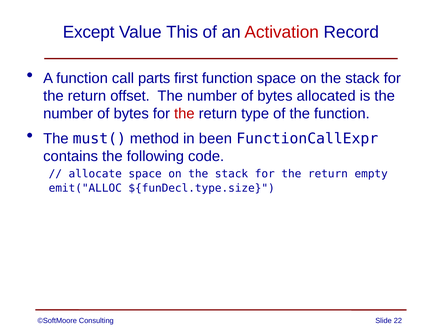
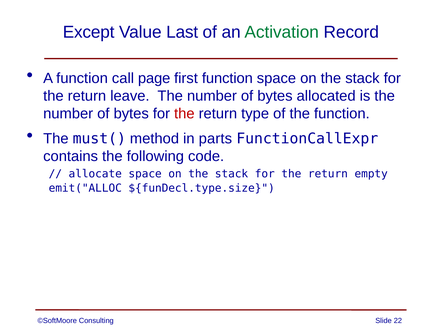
This: This -> Last
Activation colour: red -> green
parts: parts -> page
offset: offset -> leave
been: been -> parts
